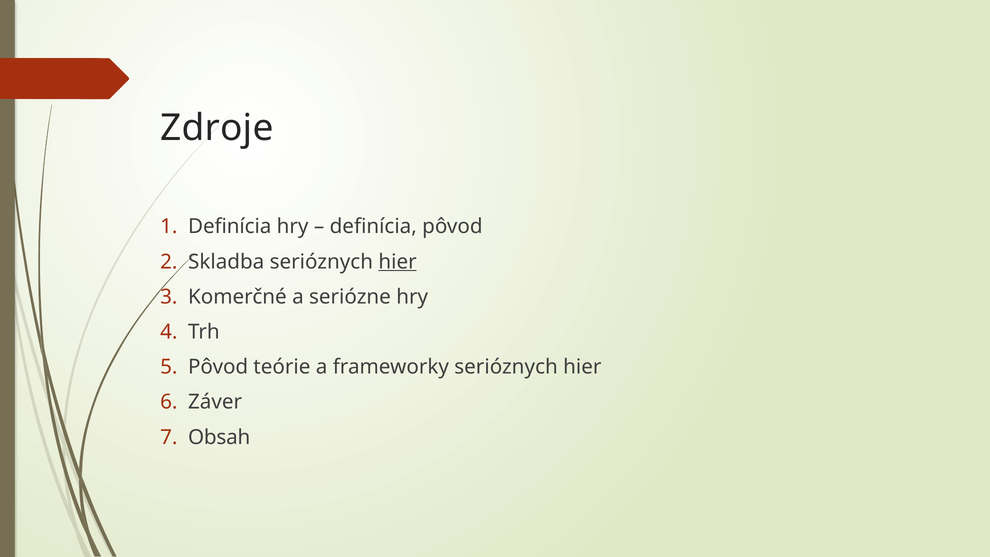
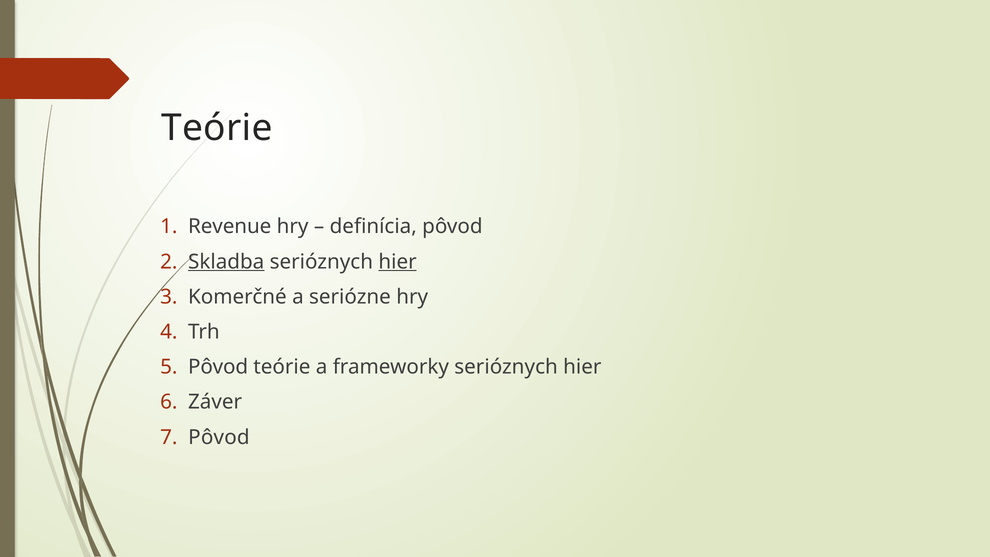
Zdroje at (217, 128): Zdroje -> Teórie
Definícia at (230, 227): Definícia -> Revenue
Skladba underline: none -> present
Obsah at (219, 437): Obsah -> Pôvod
